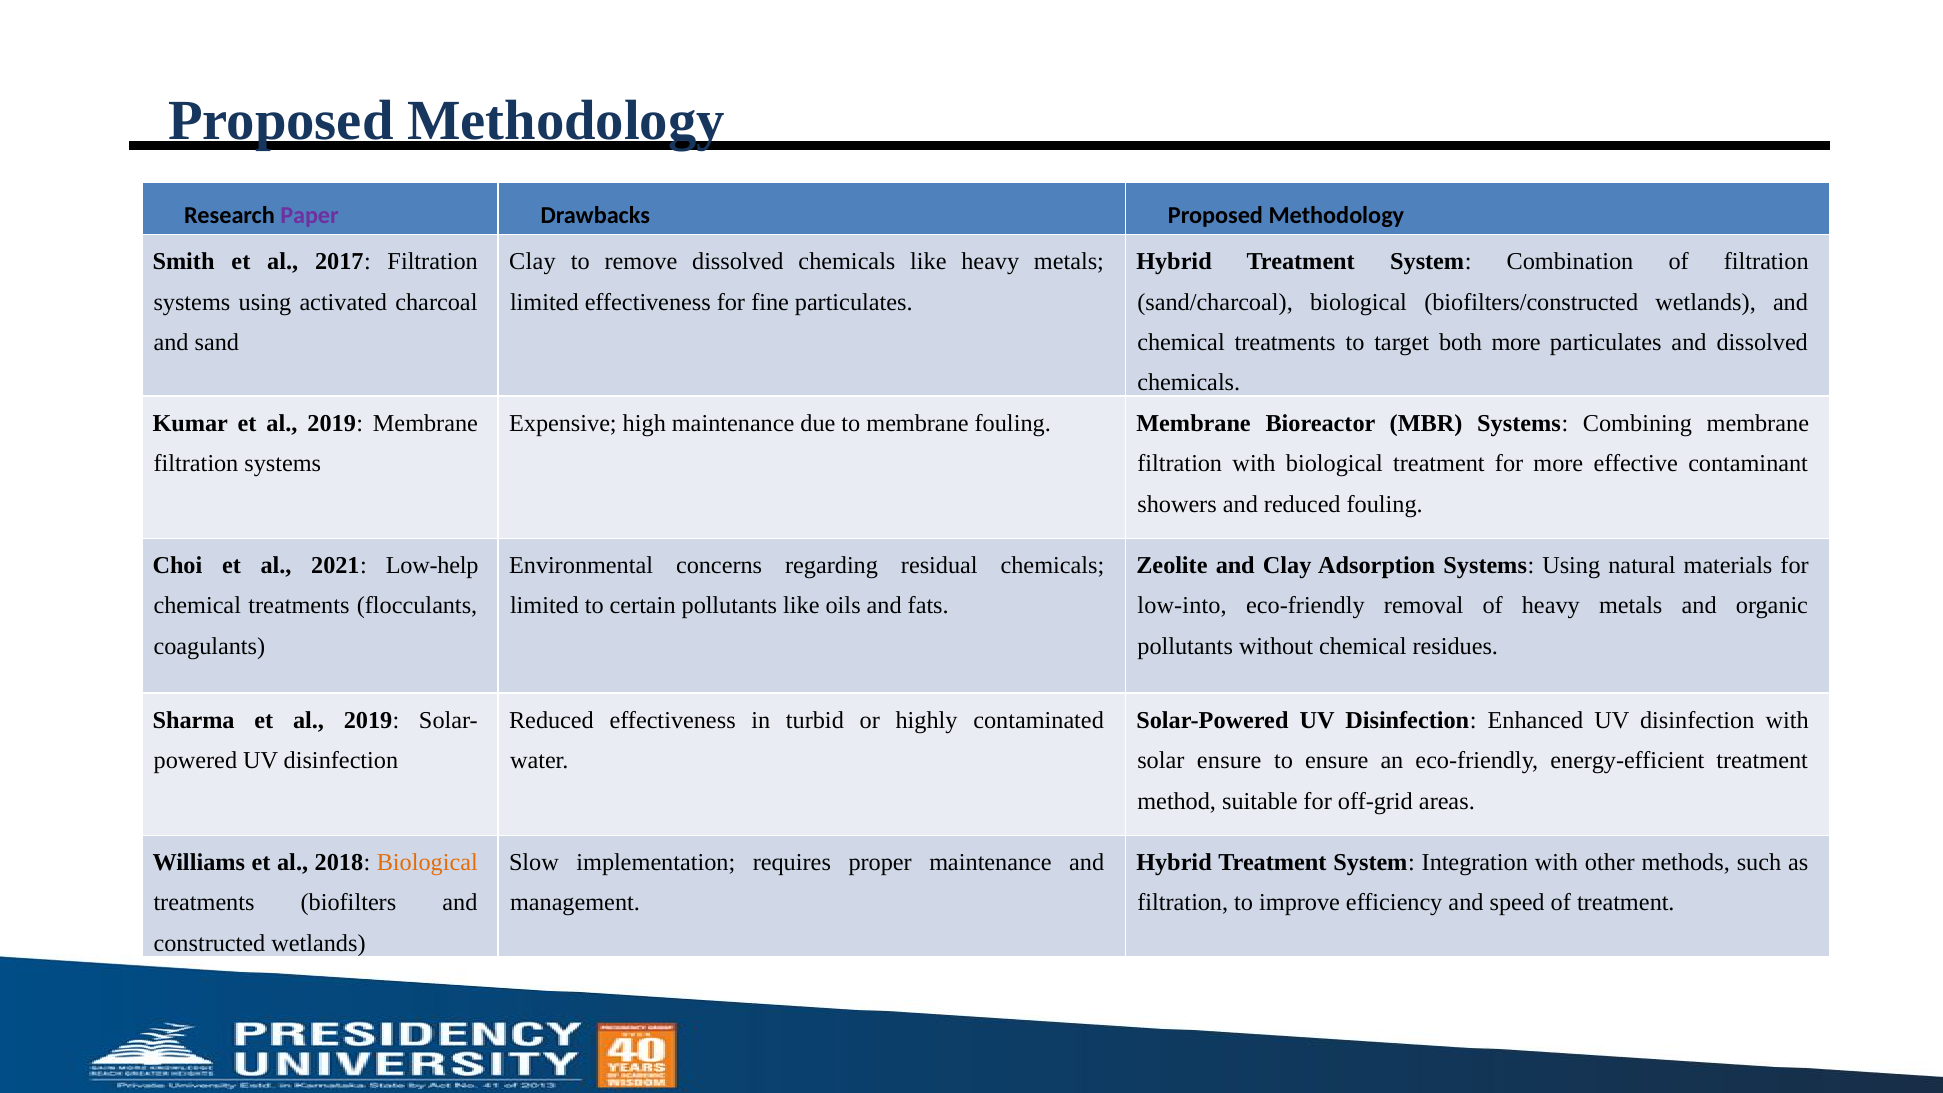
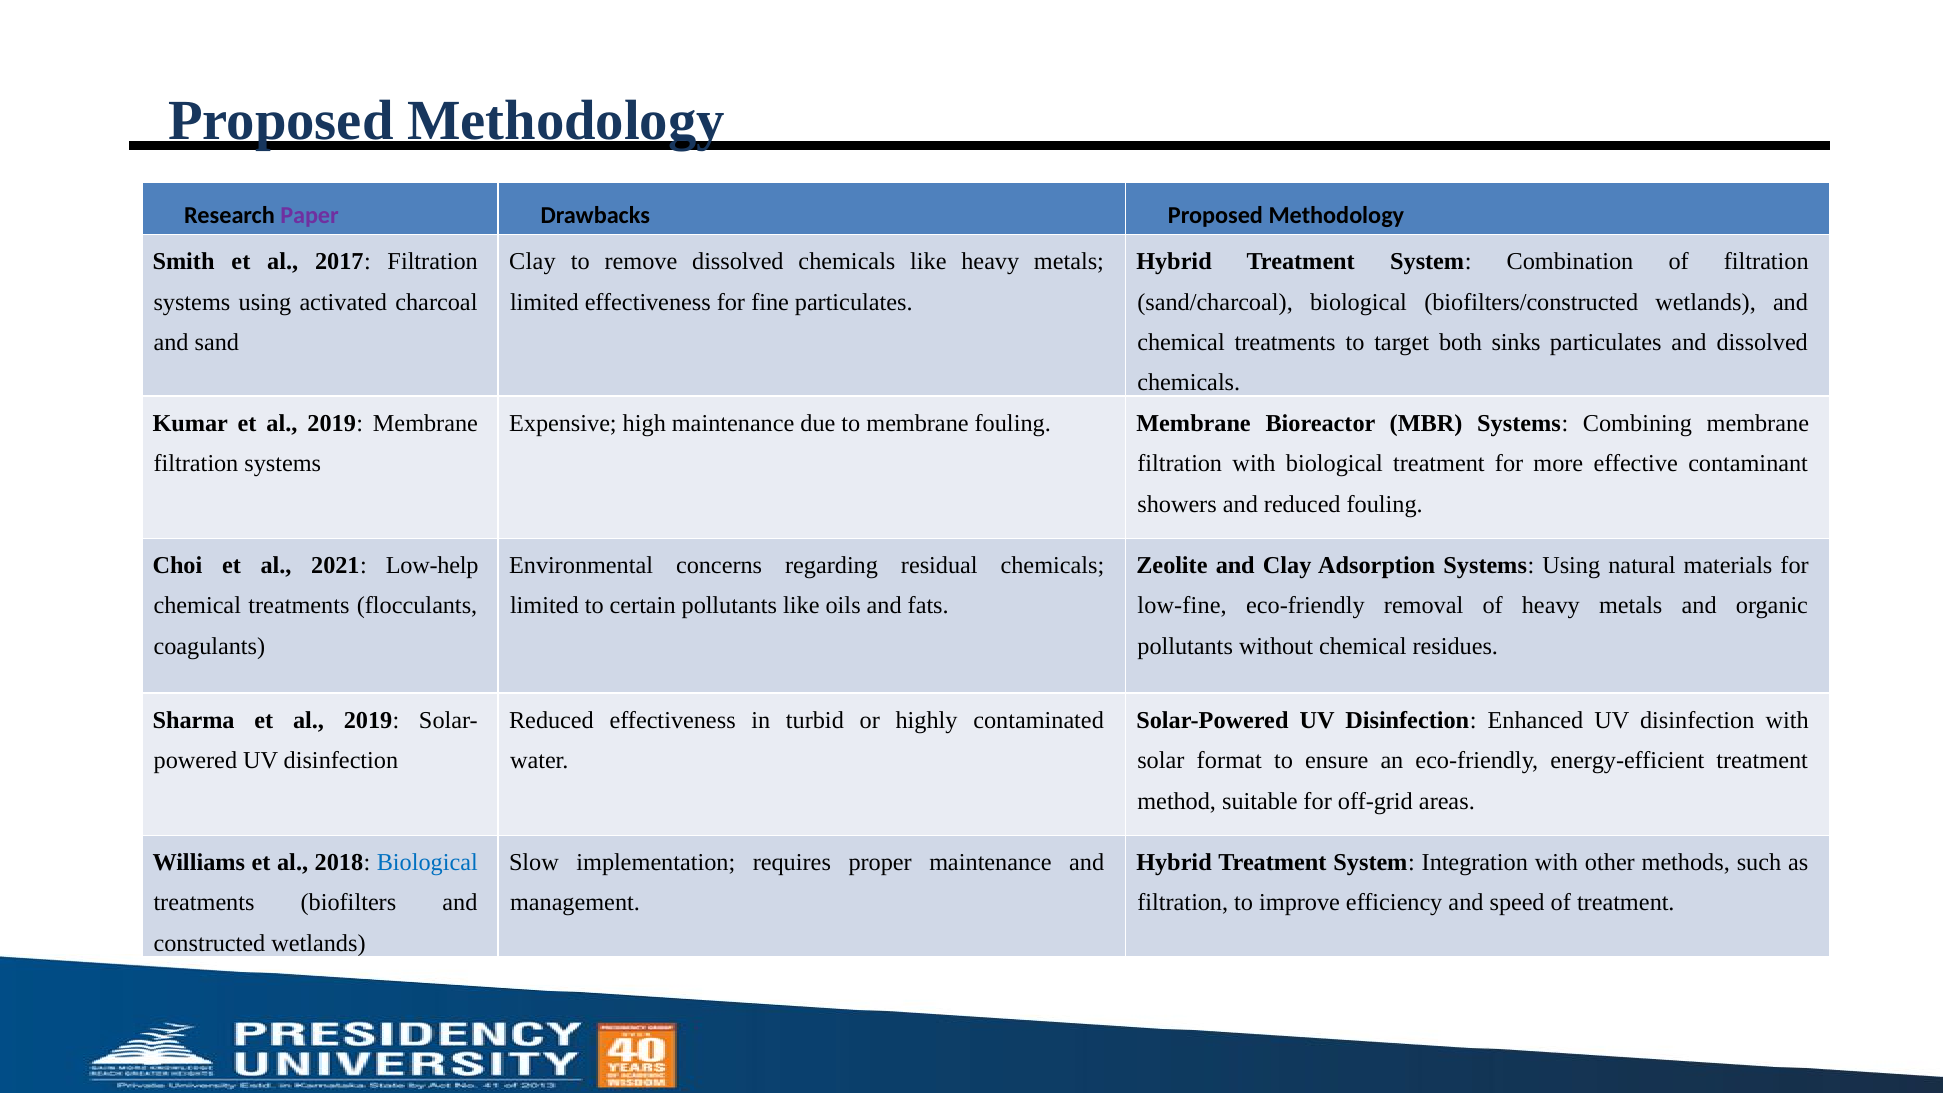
both more: more -> sinks
low-into: low-into -> low-fine
solar ensure: ensure -> format
Biological at (427, 862) colour: orange -> blue
